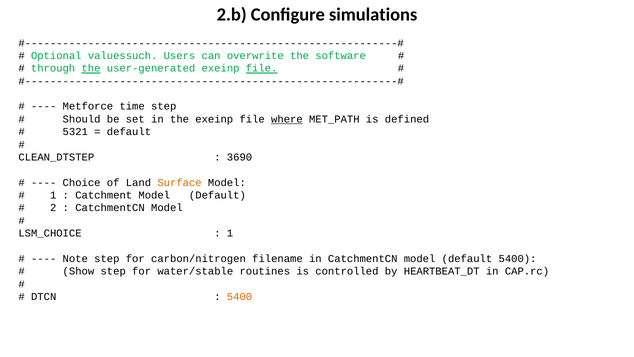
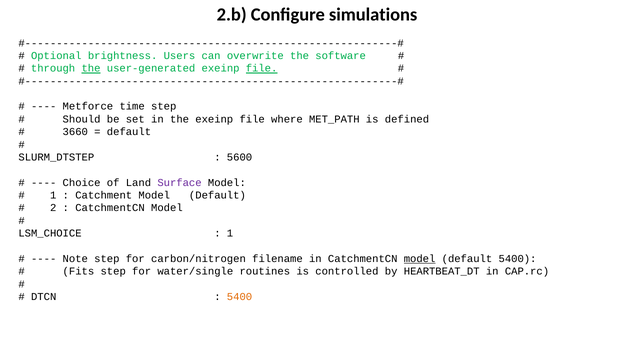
valuessuch: valuessuch -> brightness
where underline: present -> none
5321: 5321 -> 3660
CLEAN_DTSTEP: CLEAN_DTSTEP -> SLURM_DTSTEP
3690: 3690 -> 5600
Surface colour: orange -> purple
model at (420, 258) underline: none -> present
Show: Show -> Fits
water/stable: water/stable -> water/single
